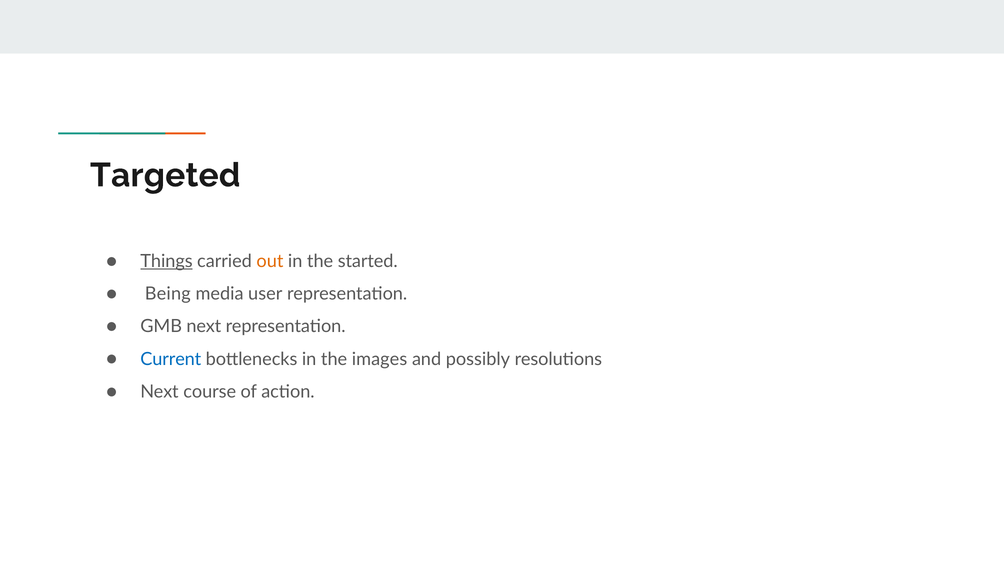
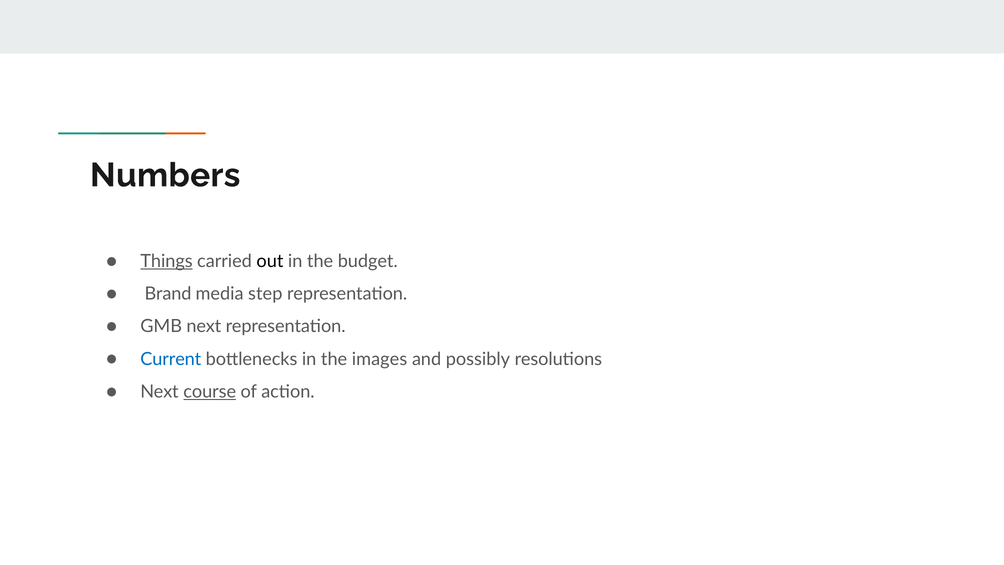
Targeted: Targeted -> Numbers
out colour: orange -> black
started: started -> budget
Being: Being -> Brand
user: user -> step
course underline: none -> present
